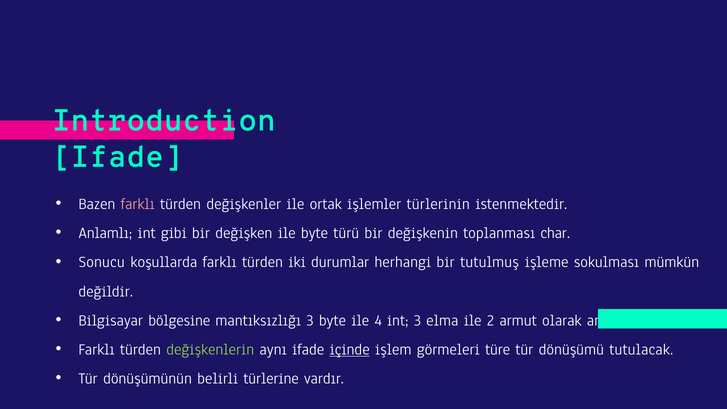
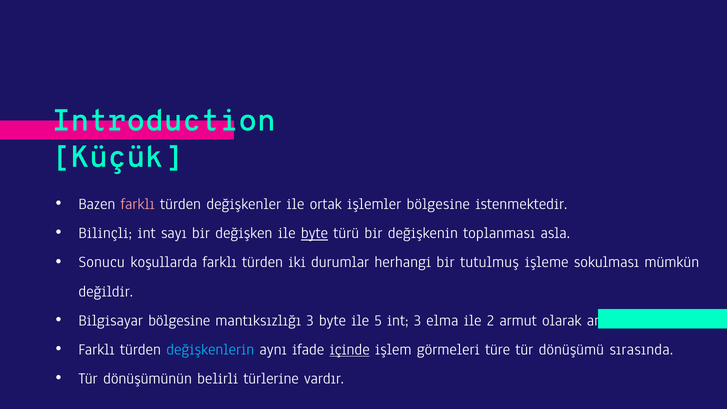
Ifade at (117, 157): Ifade -> Küçük
işlemler türlerinin: türlerinin -> bölgesine
Anlamlı: Anlamlı -> Bilinçli
gibi: gibi -> sayı
byte at (314, 233) underline: none -> present
char: char -> asla
4: 4 -> 5
değişkenlerin colour: light green -> light blue
tutulacak: tutulacak -> sırasında
